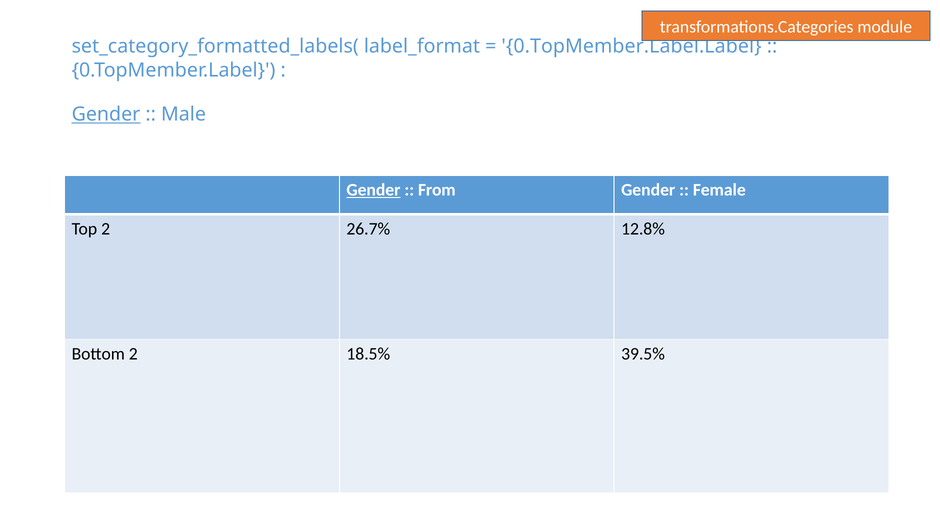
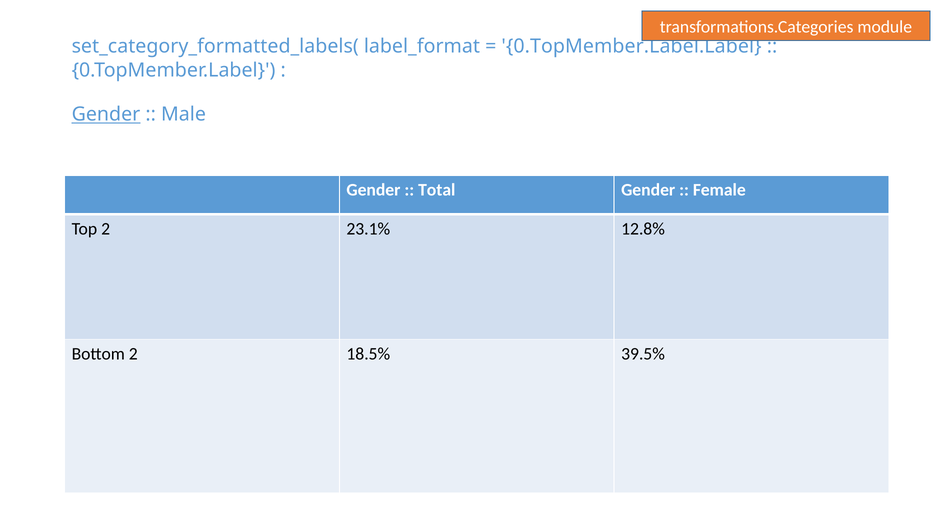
Gender at (373, 190) underline: present -> none
From: From -> Total
26.7%: 26.7% -> 23.1%
